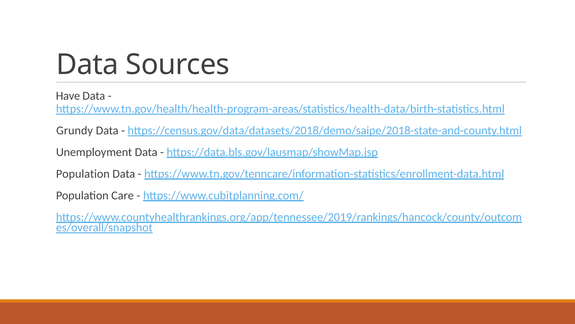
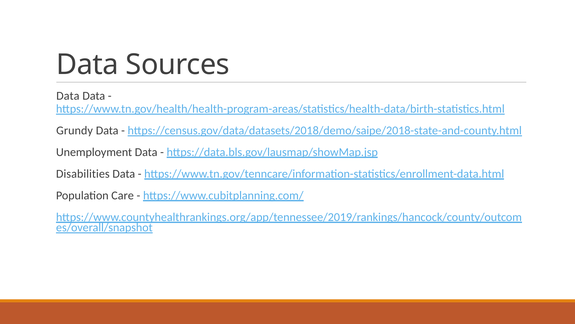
Have at (68, 96): Have -> Data
Population at (83, 174): Population -> Disabilities
